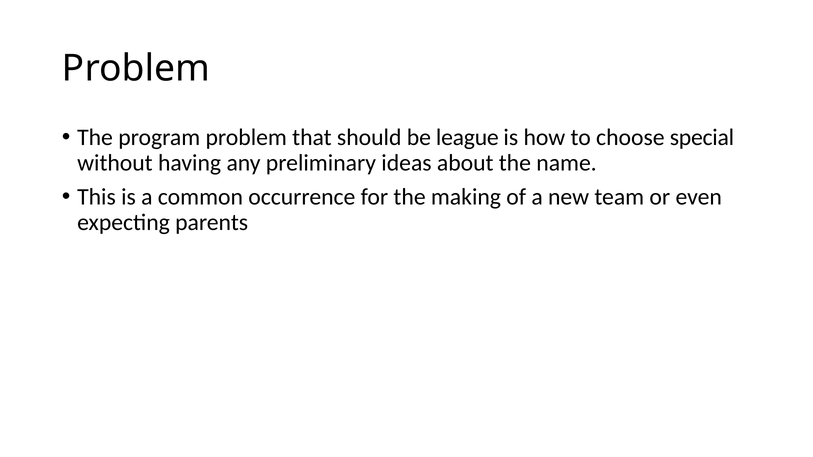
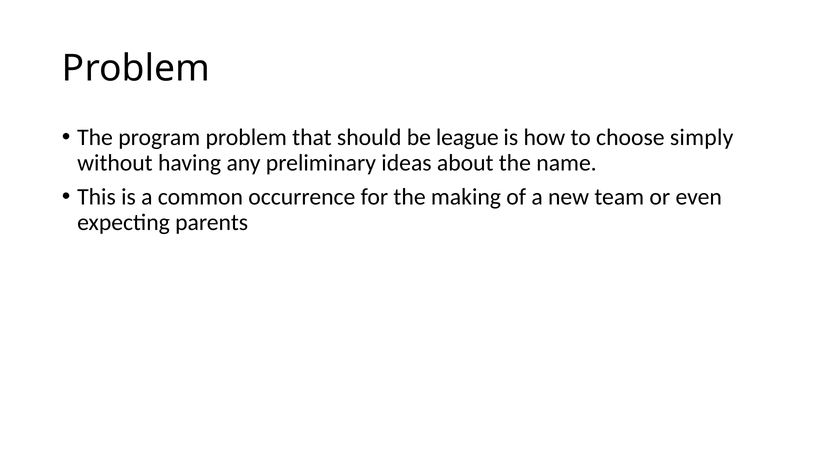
special: special -> simply
